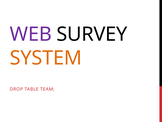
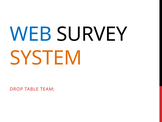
WEB colour: purple -> blue
